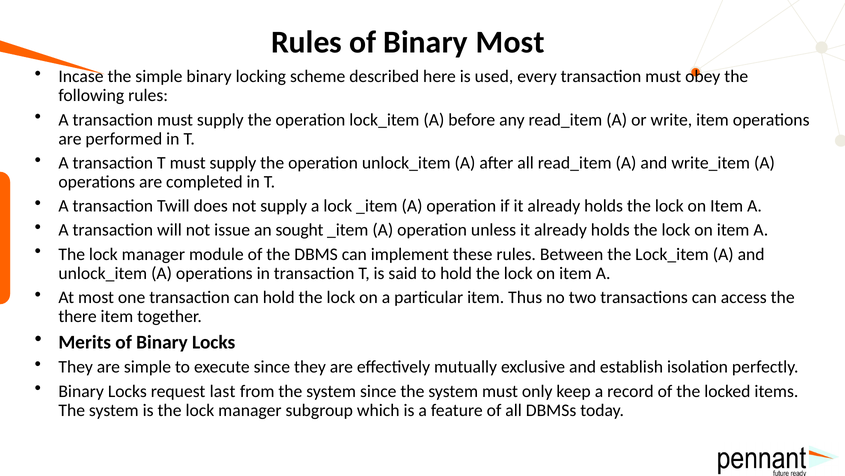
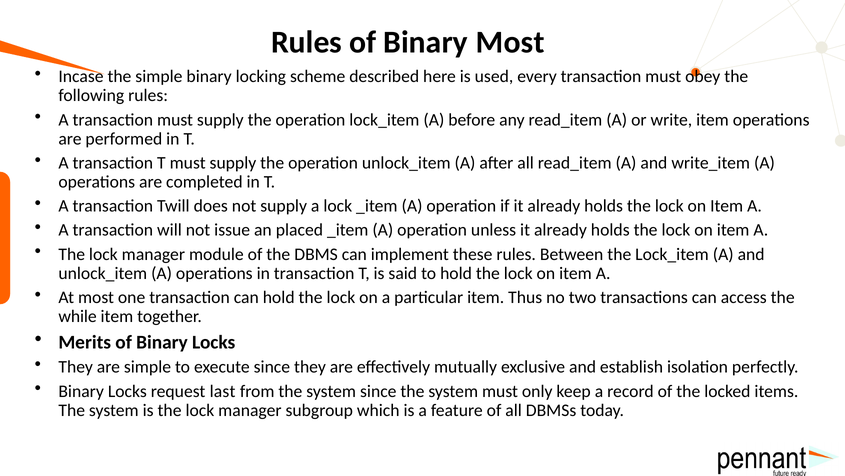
sought: sought -> placed
there: there -> while
